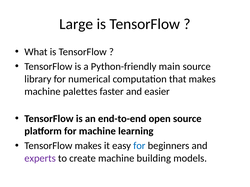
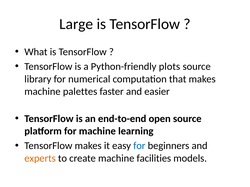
main: main -> plots
experts colour: purple -> orange
building: building -> facilities
